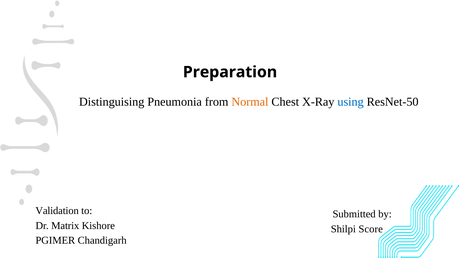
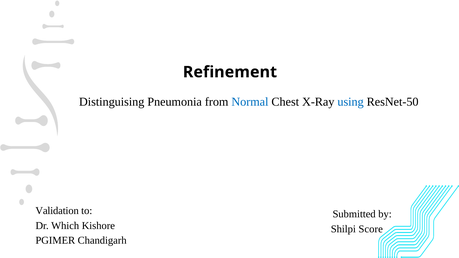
Preparation: Preparation -> Refinement
Normal colour: orange -> blue
Matrix: Matrix -> Which
